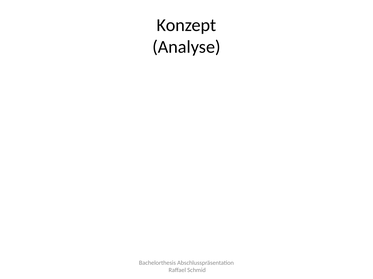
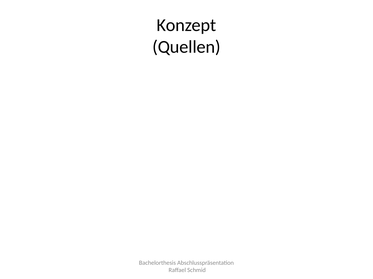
Analyse: Analyse -> Quellen
